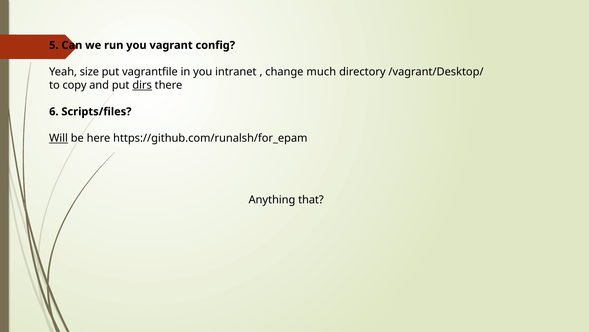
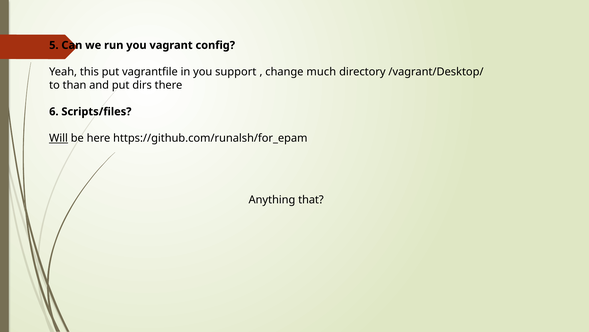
size: size -> this
intranet: intranet -> support
copy: copy -> than
dirs underline: present -> none
